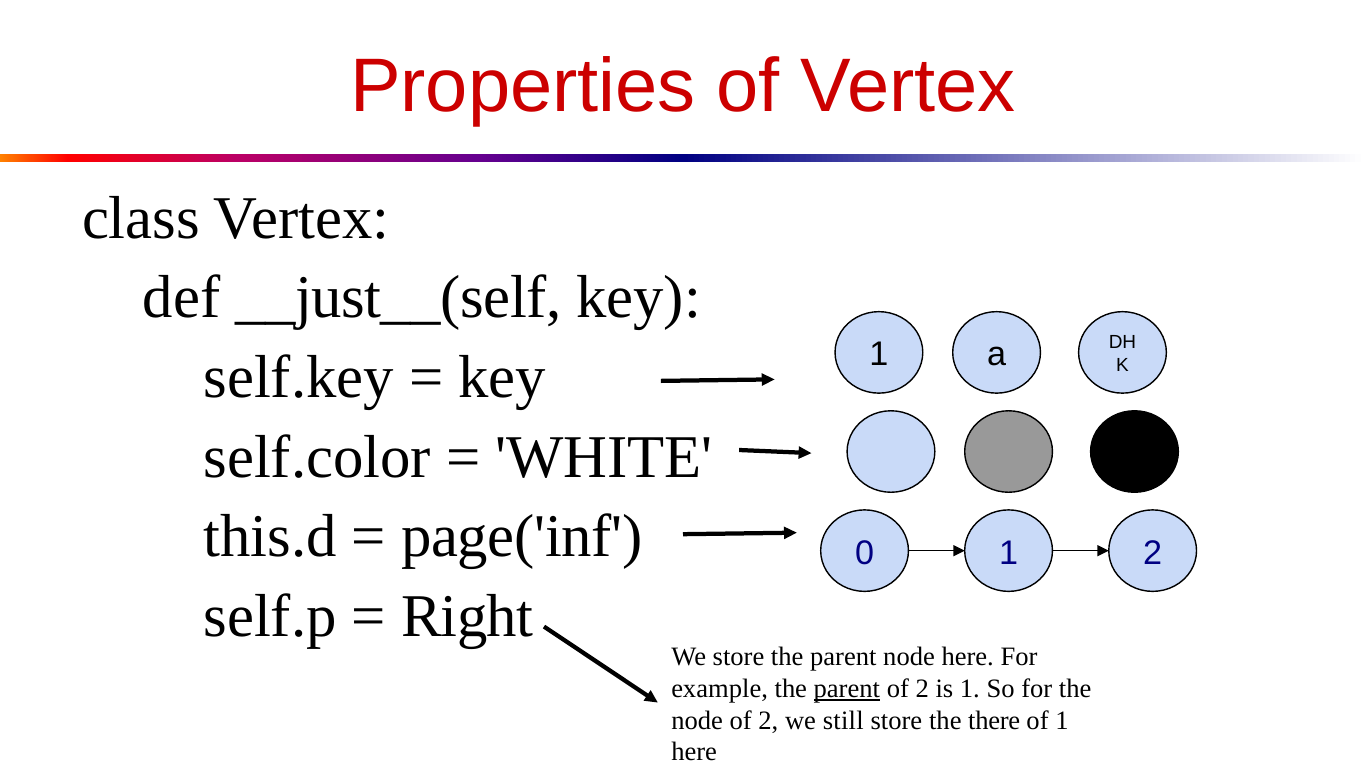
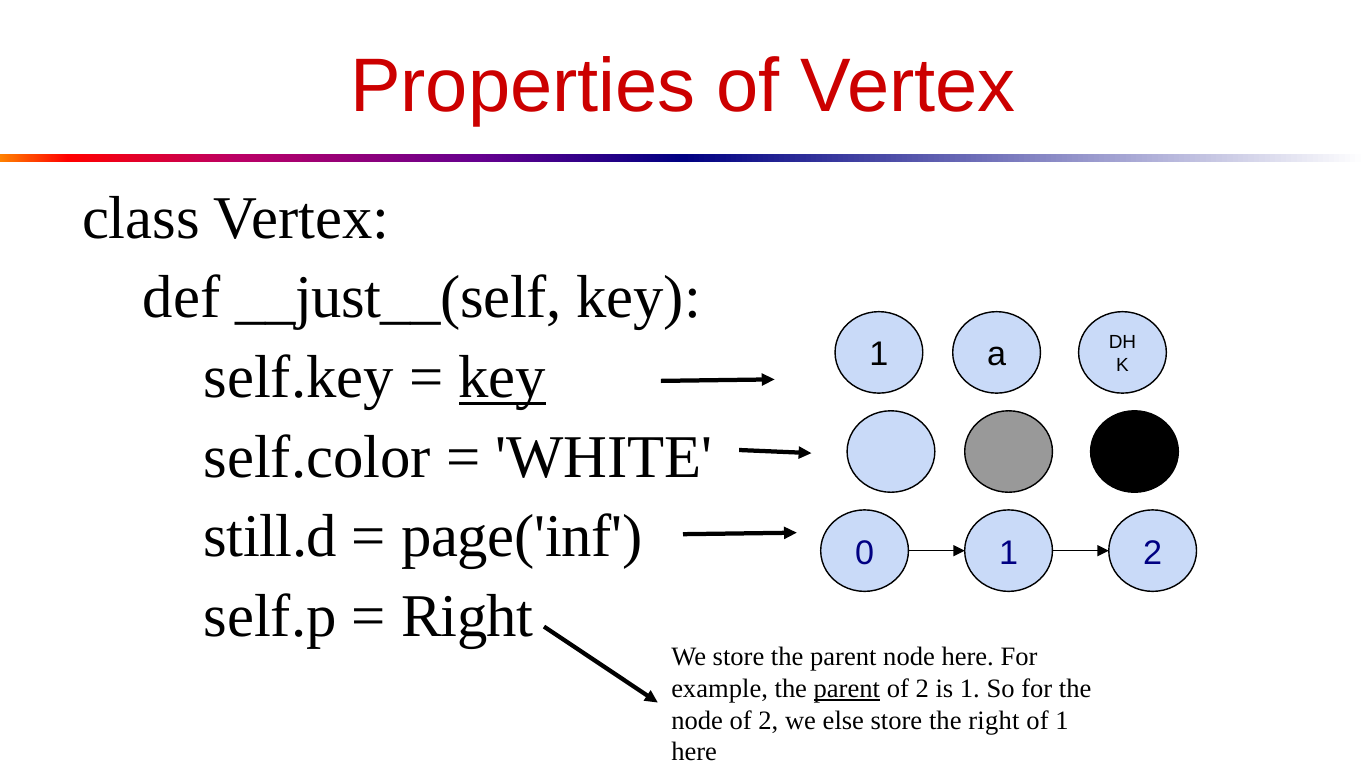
key at (502, 378) underline: none -> present
this.d: this.d -> still.d
still: still -> else
the there: there -> right
